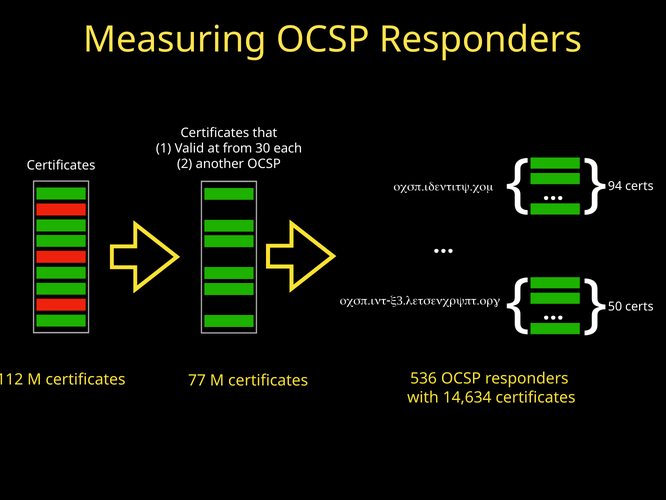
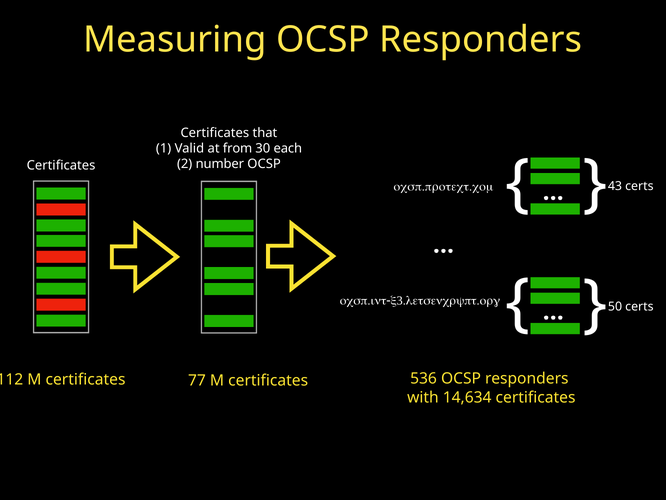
another: another -> number
94: 94 -> 43
ocsp.identity.com: ocsp.identity.com -> ocsp.protect.com
